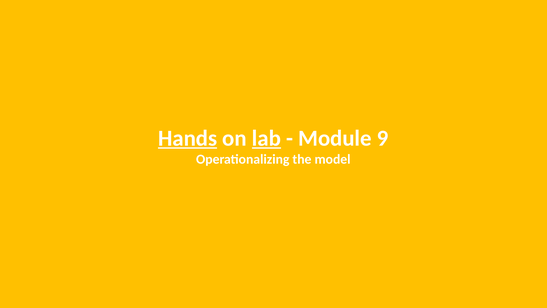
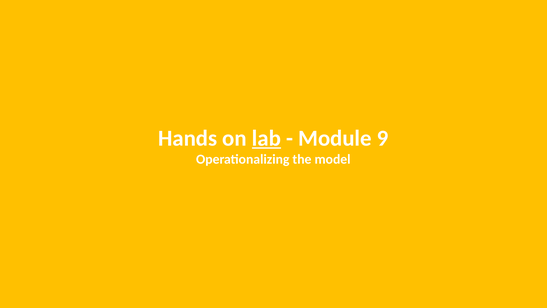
Hands underline: present -> none
